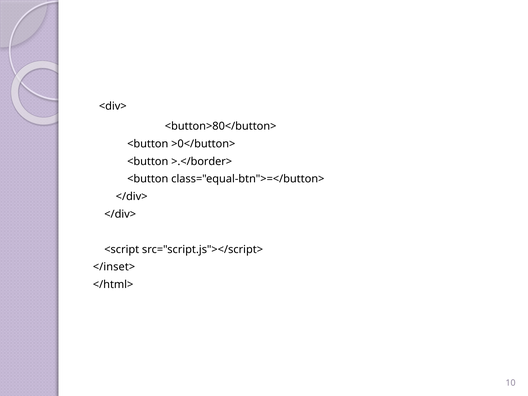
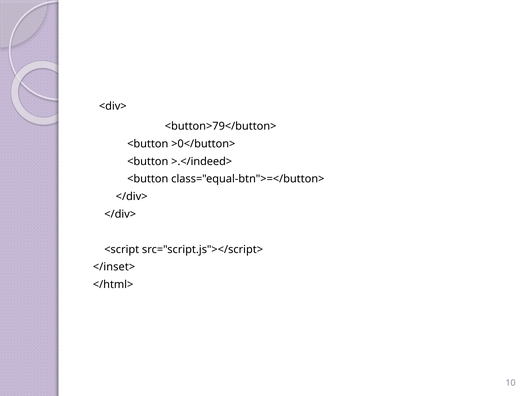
<button>80</button>: <button>80</button> -> <button>79</button>
>.</border>: >.</border> -> >.</indeed>
